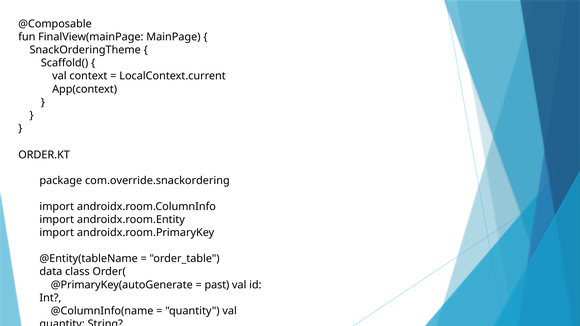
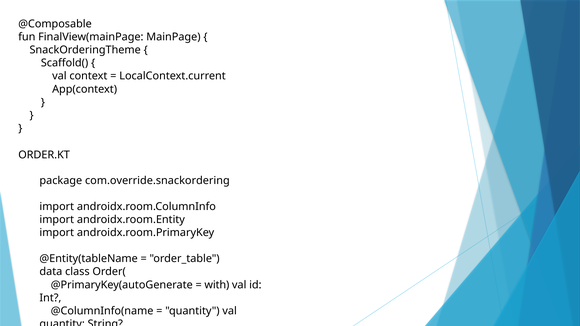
past: past -> with
